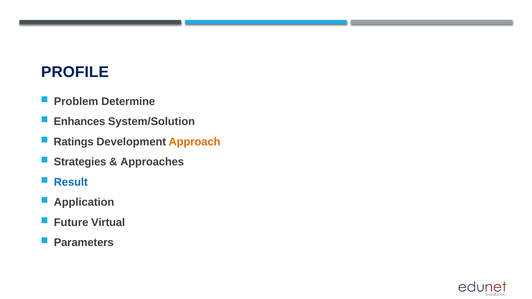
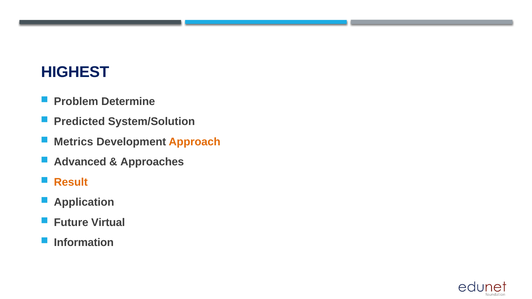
PROFILE: PROFILE -> HIGHEST
Enhances: Enhances -> Predicted
Ratings: Ratings -> Metrics
Strategies: Strategies -> Advanced
Result colour: blue -> orange
Parameters: Parameters -> Information
